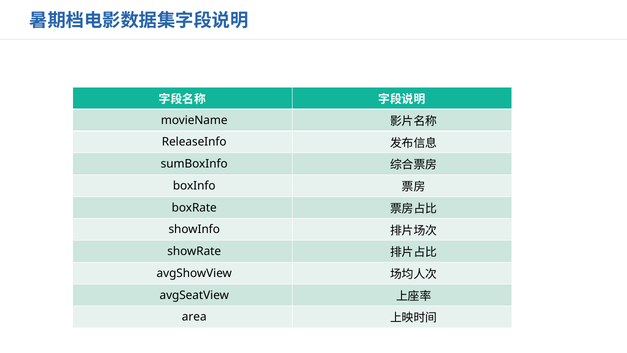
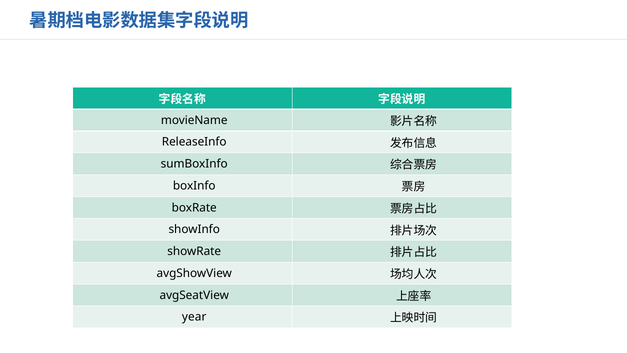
area: area -> year
